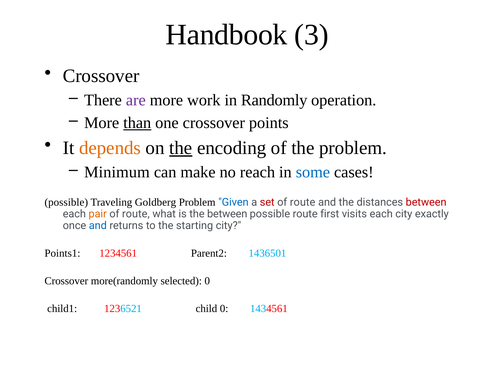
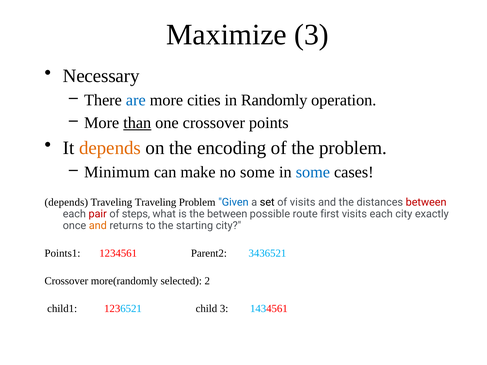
Handbook: Handbook -> Maximize
Crossover at (101, 76): Crossover -> Necessary
are colour: purple -> blue
work: work -> cities
the at (181, 148) underline: present -> none
no reach: reach -> some
possible at (66, 203): possible -> depends
Traveling Goldberg: Goldberg -> Traveling
set colour: red -> black
route at (303, 203): route -> visits
pair colour: orange -> red
route at (136, 214): route -> steps
and at (98, 226) colour: blue -> orange
1436501: 1436501 -> 3436521
selected 0: 0 -> 2
child 0: 0 -> 3
